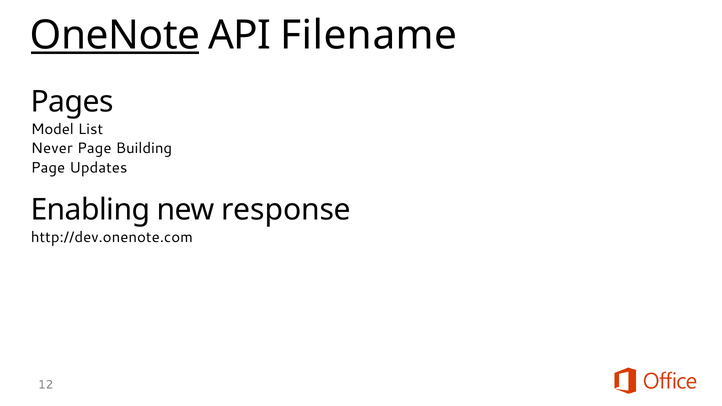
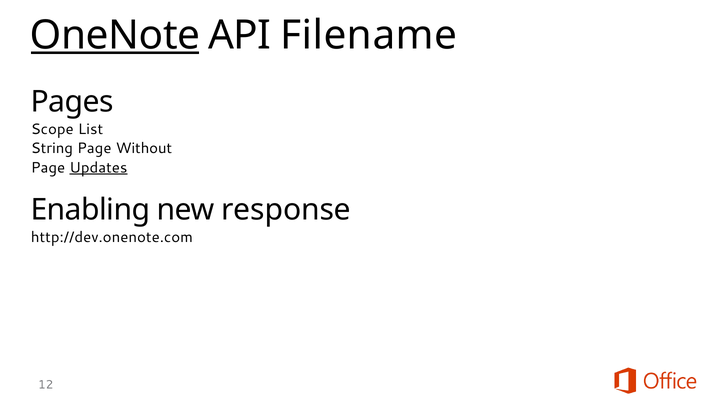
Model: Model -> Scope
Never: Never -> String
Building: Building -> Without
Updates underline: none -> present
